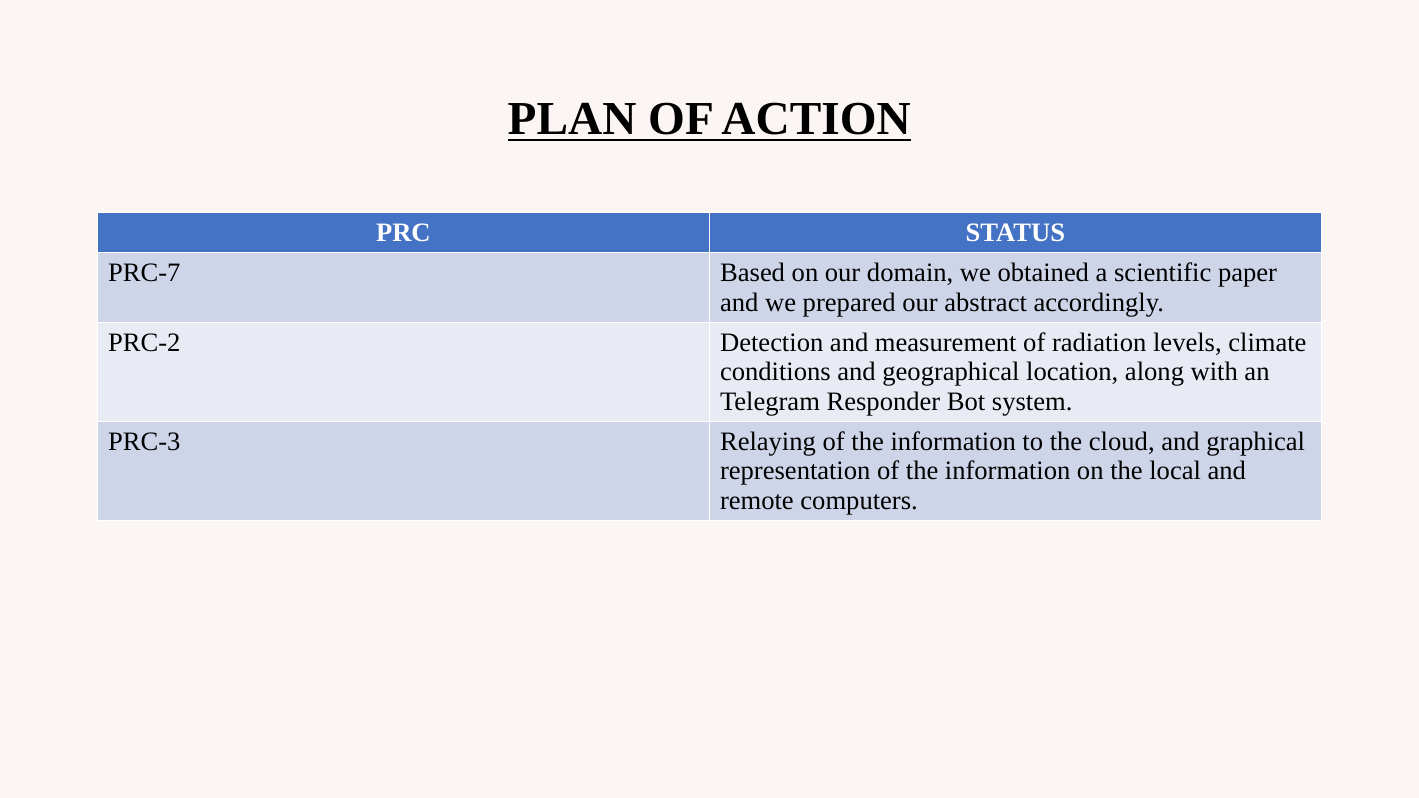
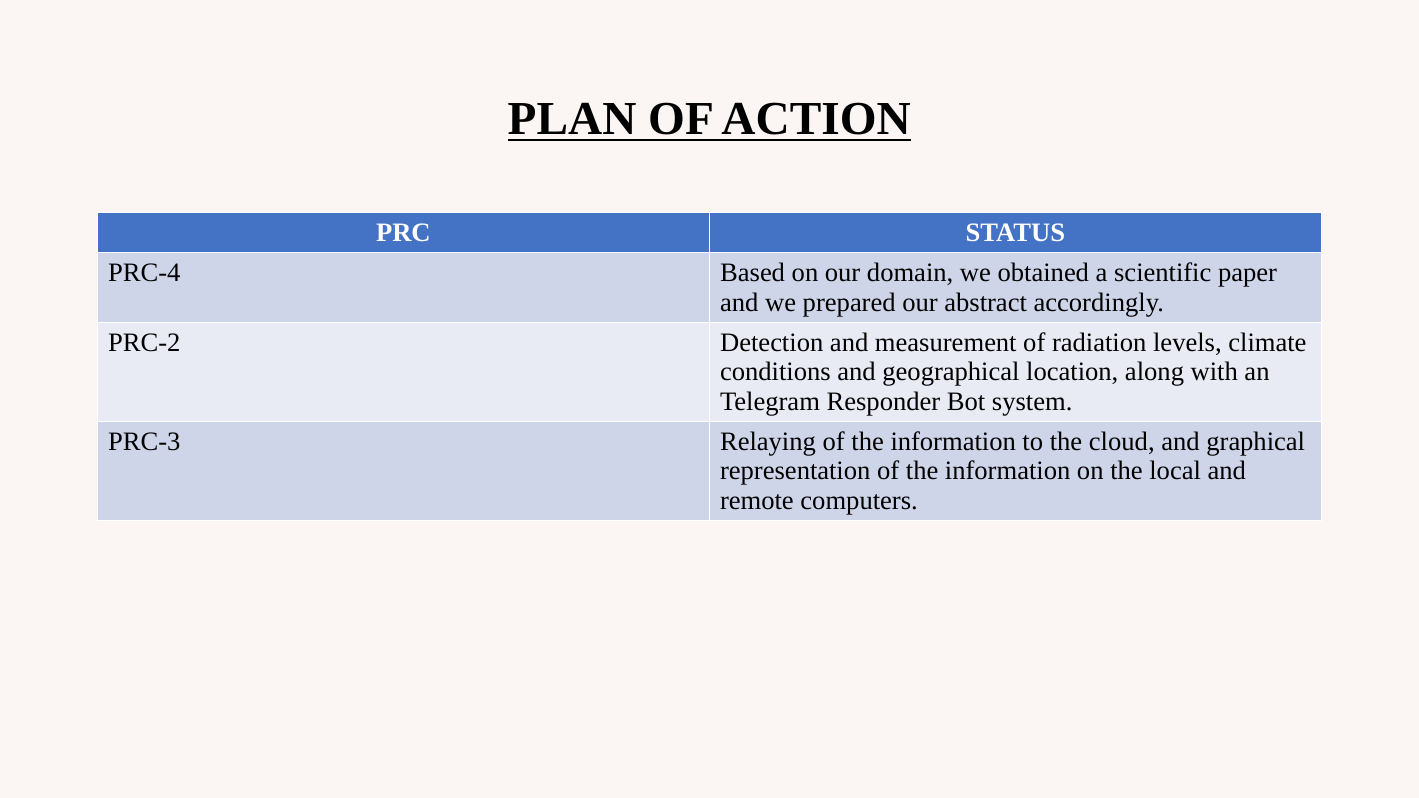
PRC-7: PRC-7 -> PRC-4
